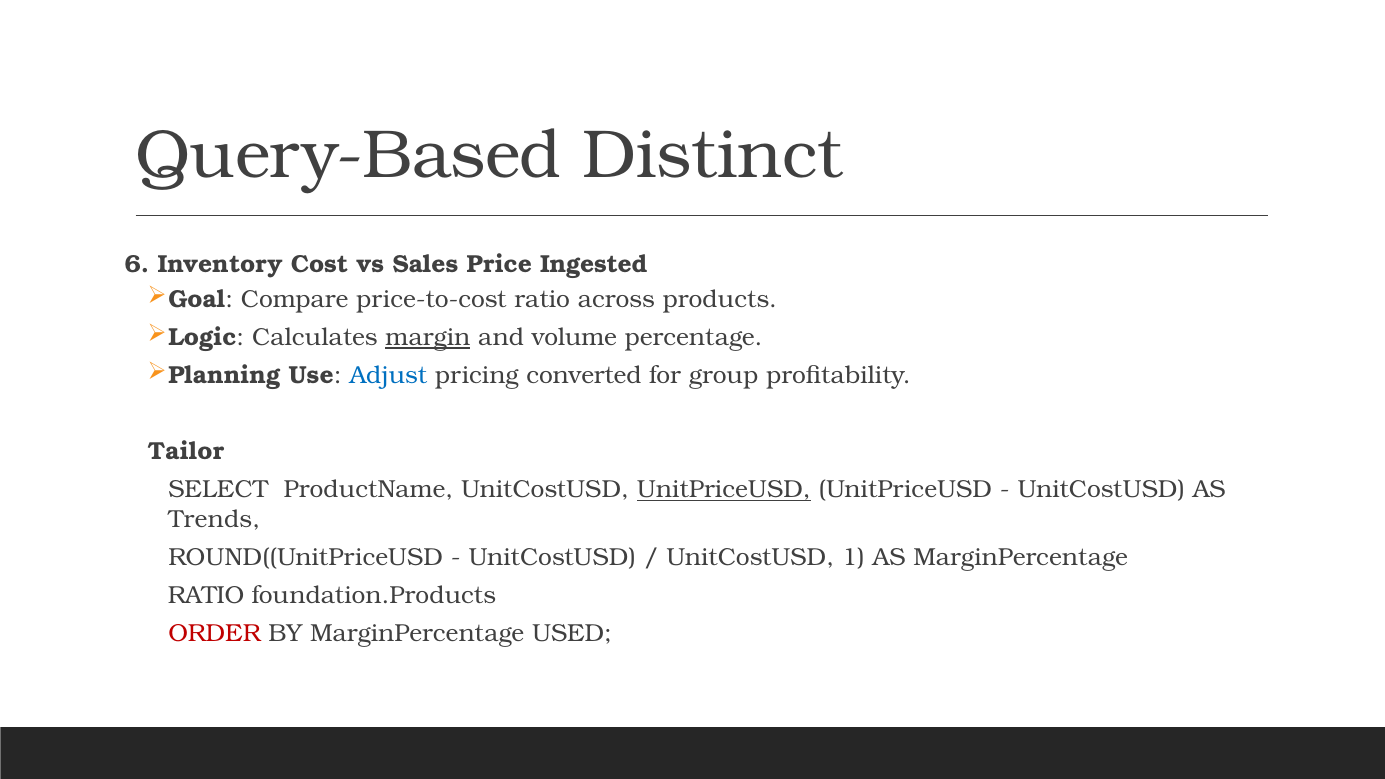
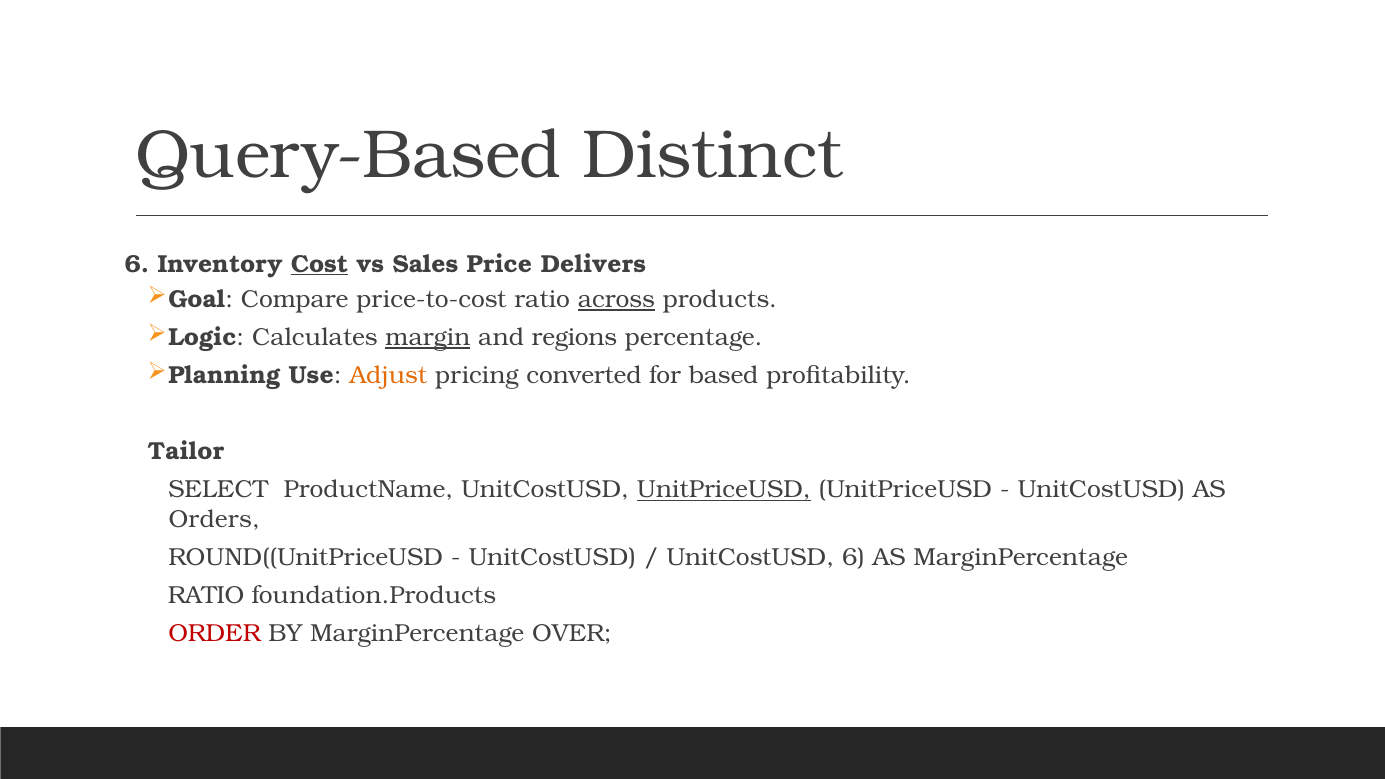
Cost underline: none -> present
Ingested: Ingested -> Delivers
across underline: none -> present
volume: volume -> regions
Adjust colour: blue -> orange
group: group -> based
Trends: Trends -> Orders
UnitCostUSD 1: 1 -> 6
USED: USED -> OVER
